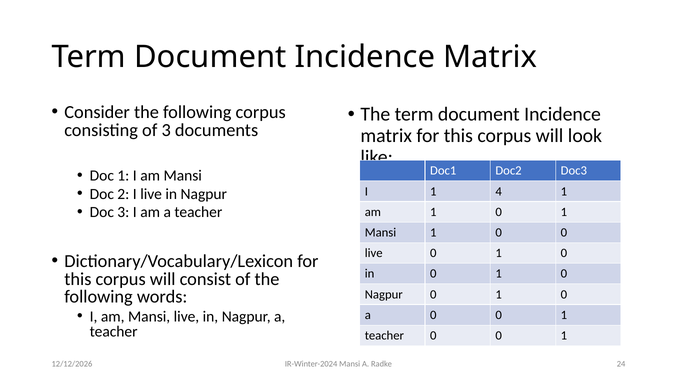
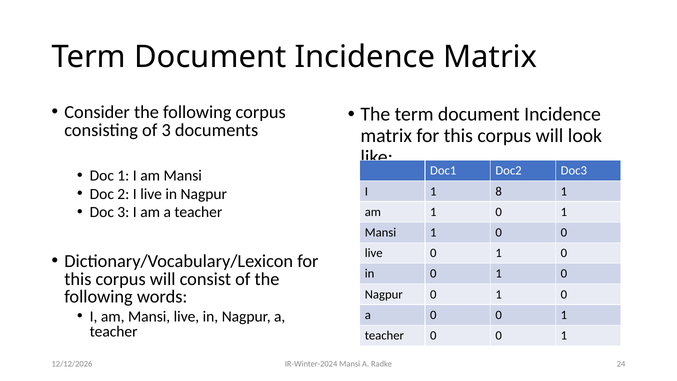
4: 4 -> 8
